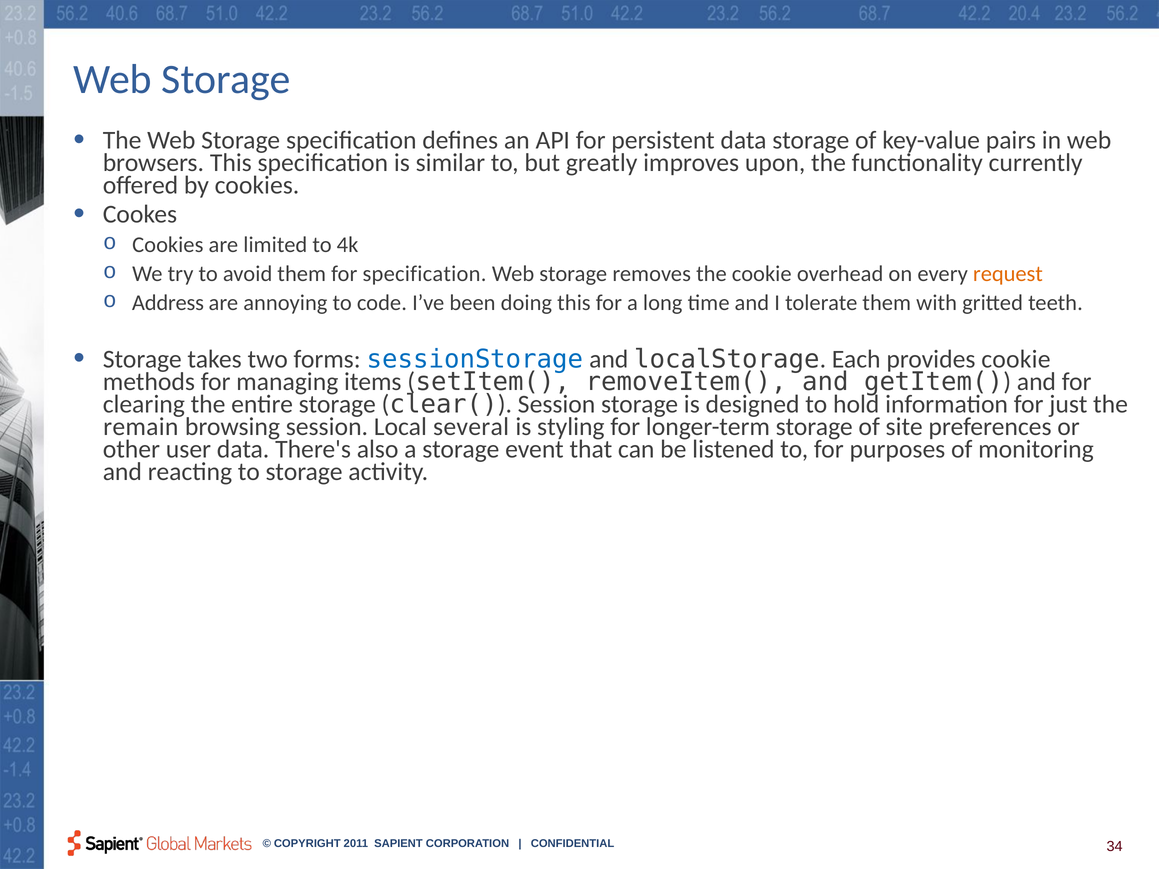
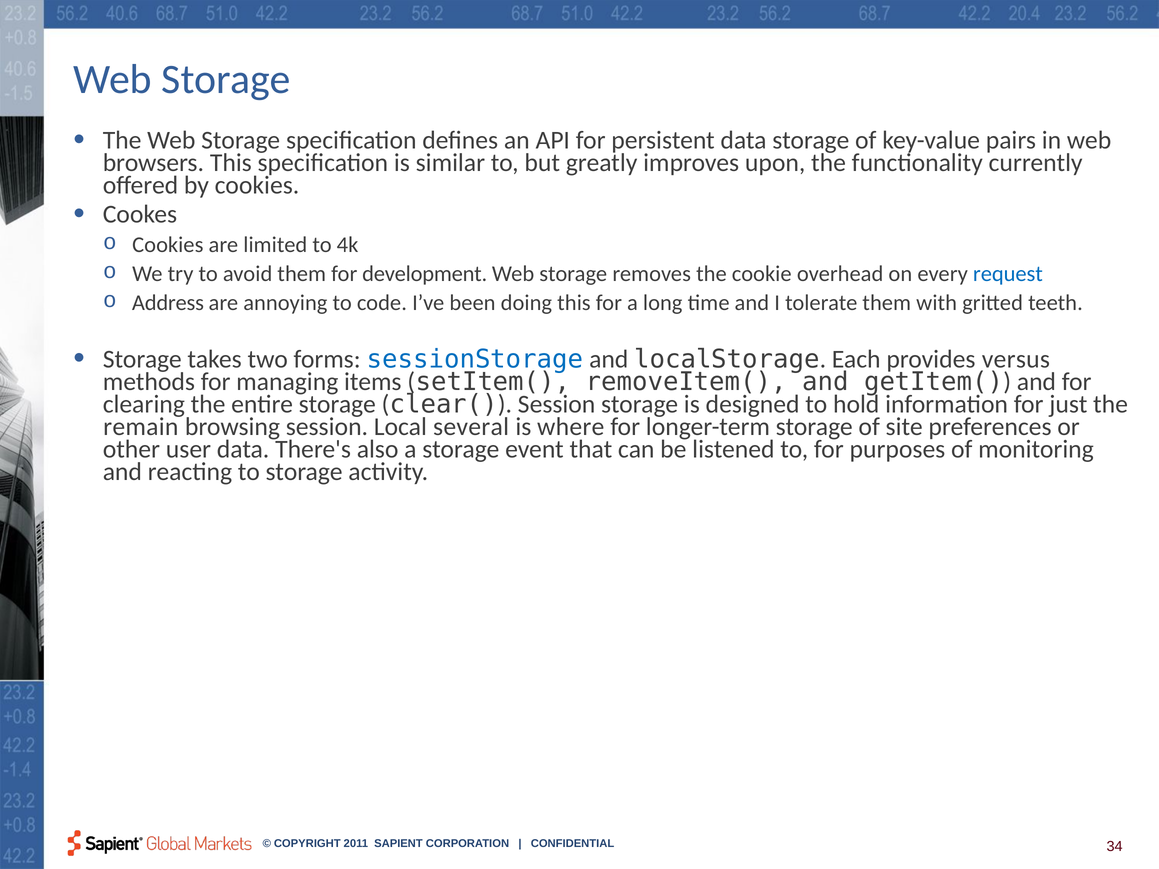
for specification: specification -> development
request colour: orange -> blue
provides cookie: cookie -> versus
styling: styling -> where
